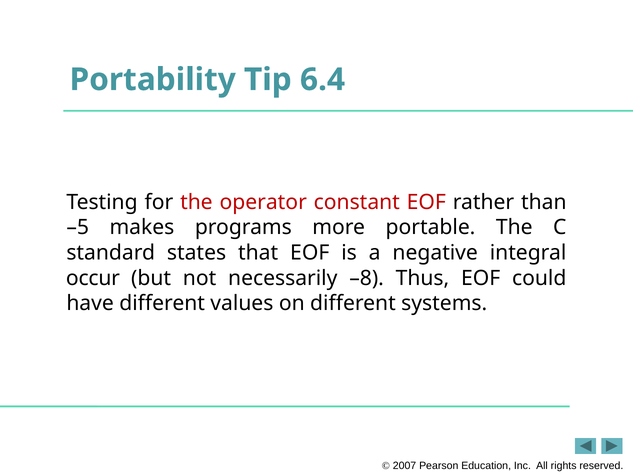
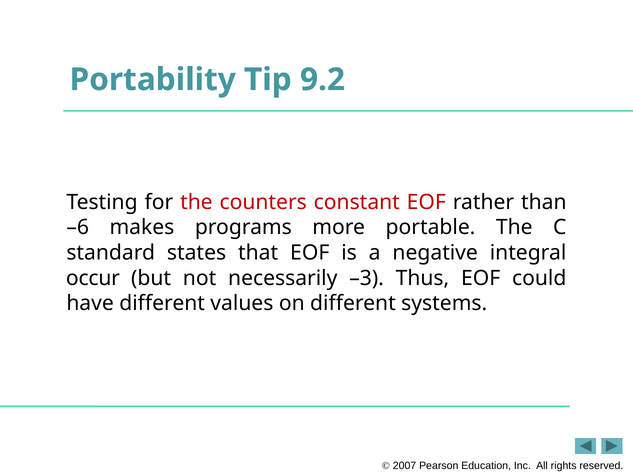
6.4: 6.4 -> 9.2
operator: operator -> counters
–5: –5 -> –6
–8: –8 -> –3
